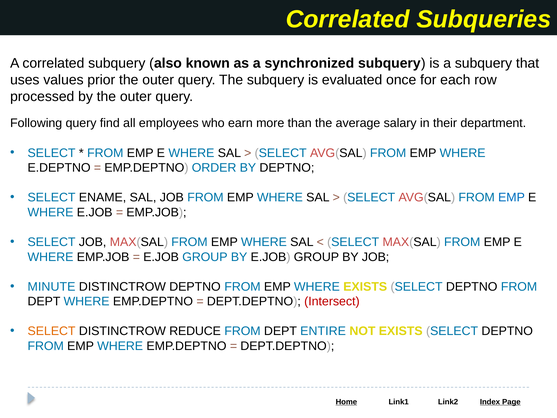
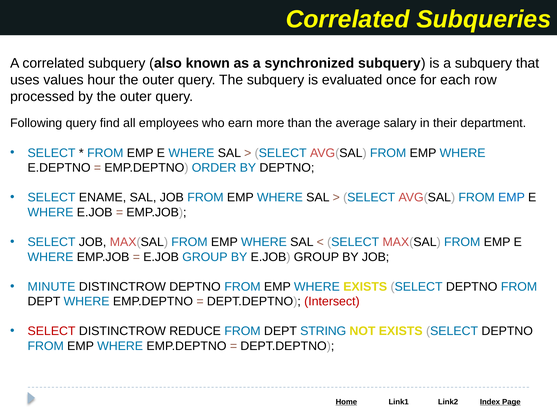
prior: prior -> hour
SELECT at (52, 331) colour: orange -> red
ENTIRE: ENTIRE -> STRING
